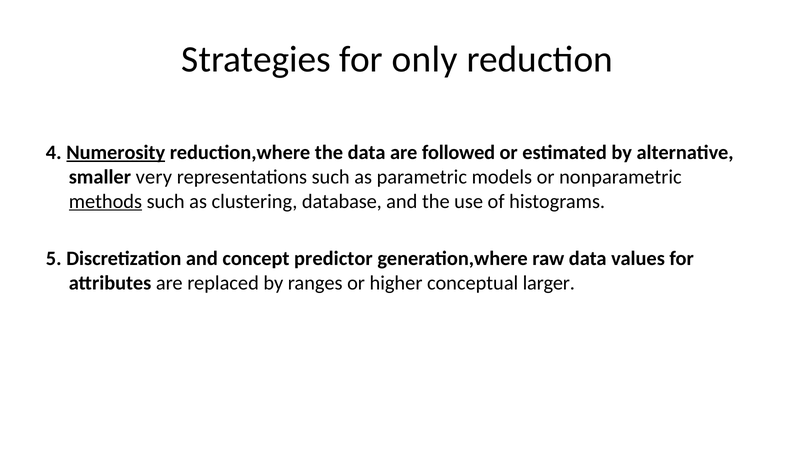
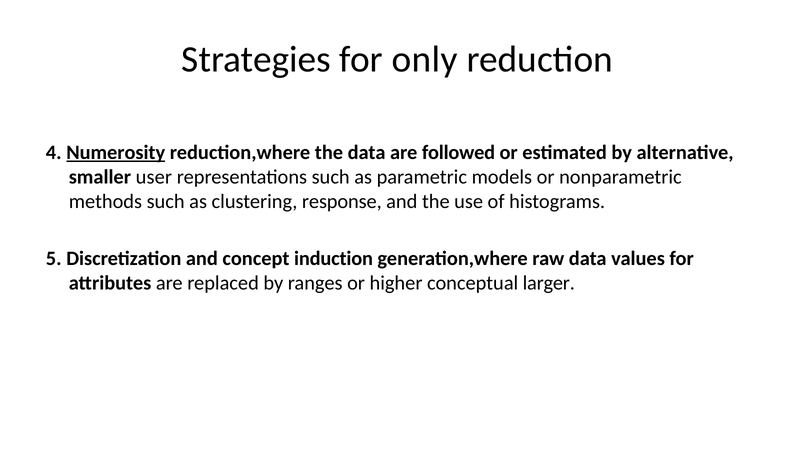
very: very -> user
methods underline: present -> none
database: database -> response
predictor: predictor -> induction
